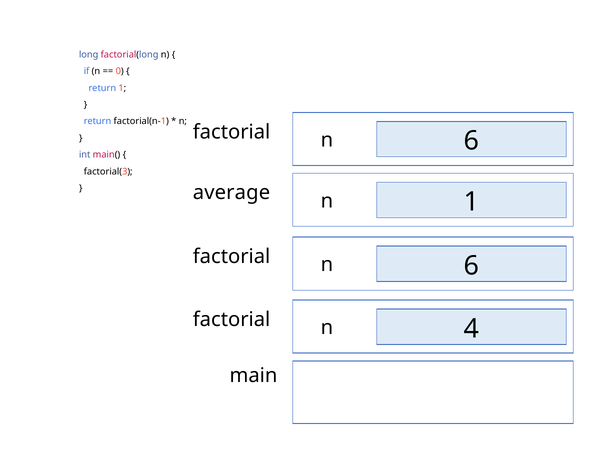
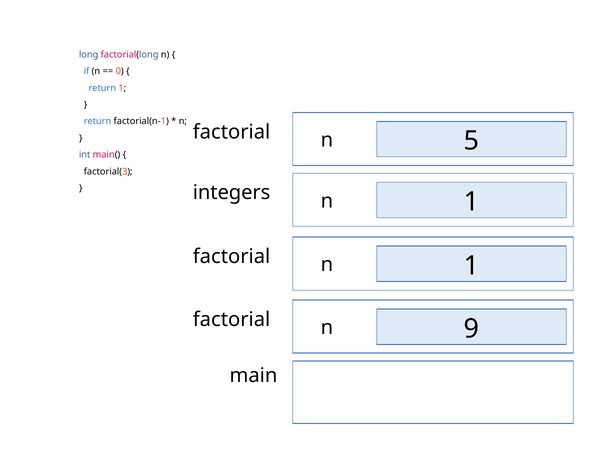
6 at (472, 141): 6 -> 5
average: average -> integers
6 at (472, 265): 6 -> 1
4: 4 -> 9
